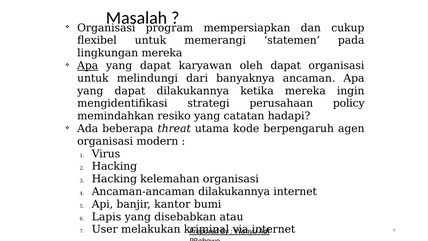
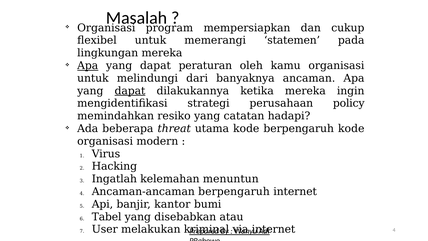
karyawan: karyawan -> peraturan
oleh dapat: dapat -> kamu
dapat at (130, 91) underline: none -> present
berpengaruh agen: agen -> kode
Hacking at (114, 179): Hacking -> Ingatlah
kelemahan organisasi: organisasi -> menuntun
Ancaman-ancaman dilakukannya: dilakukannya -> berpengaruh
Lapis: Lapis -> Tabel
